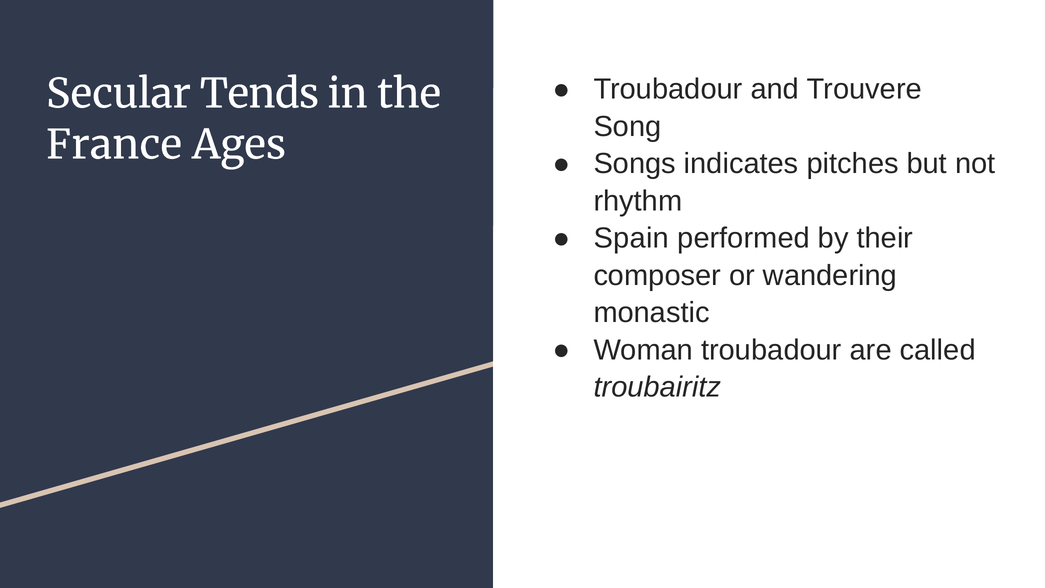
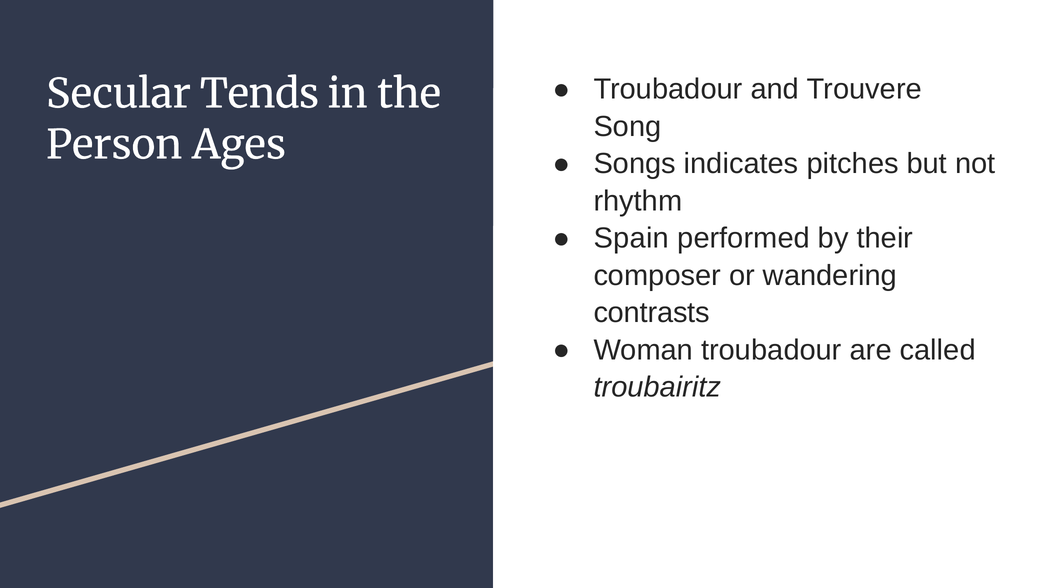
France: France -> Person
monastic: monastic -> contrasts
